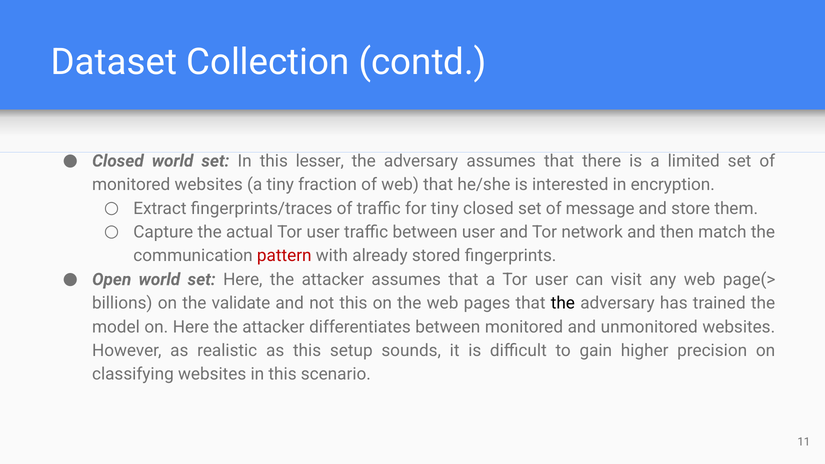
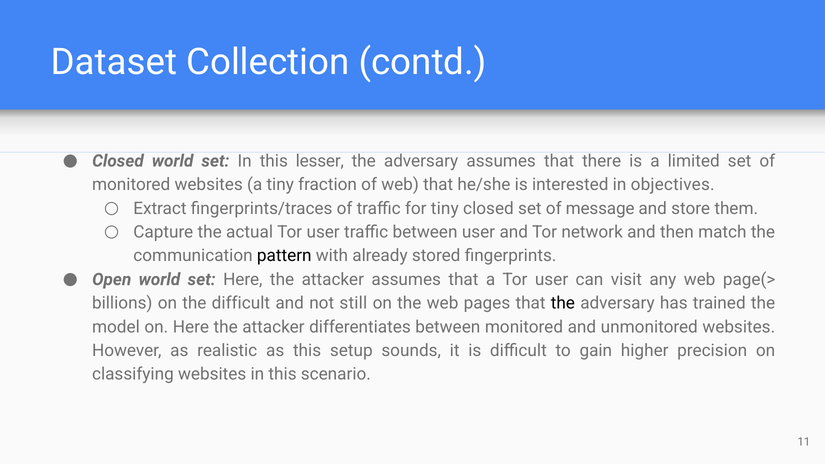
encryption: encryption -> objectives
pattern colour: red -> black
the validate: validate -> difficult
not this: this -> still
